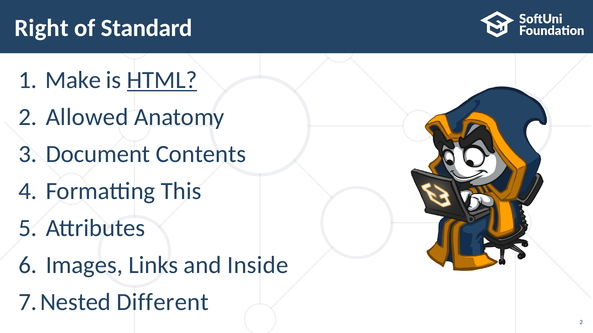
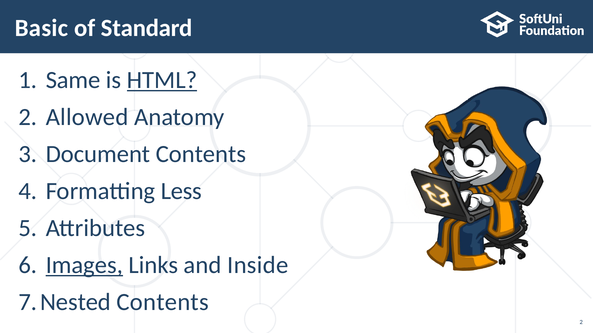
Right: Right -> Basic
Make: Make -> Same
This: This -> Less
Images underline: none -> present
Different at (163, 303): Different -> Contents
